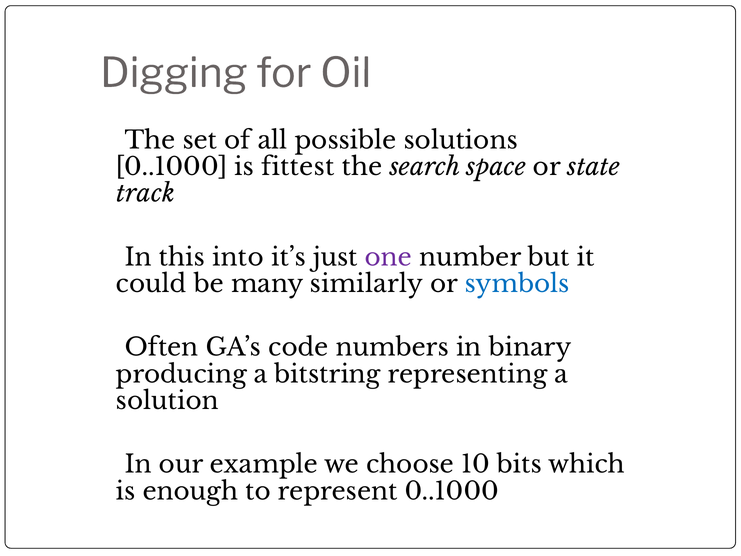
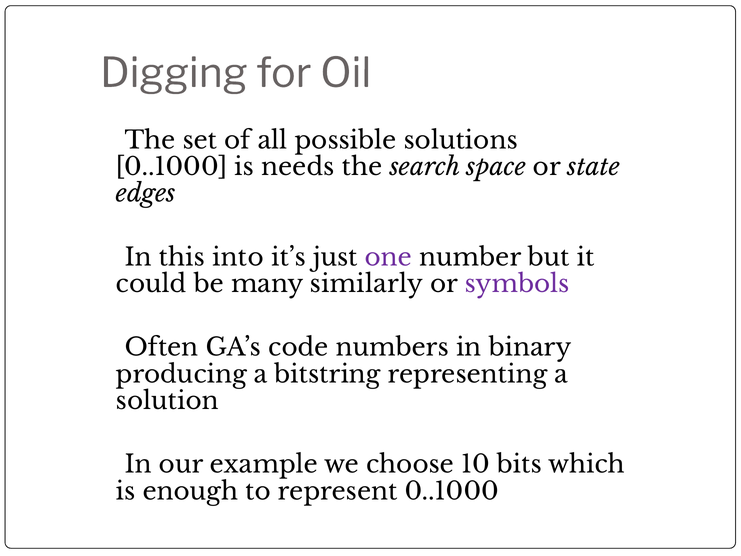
fittest: fittest -> needs
track: track -> edges
symbols colour: blue -> purple
